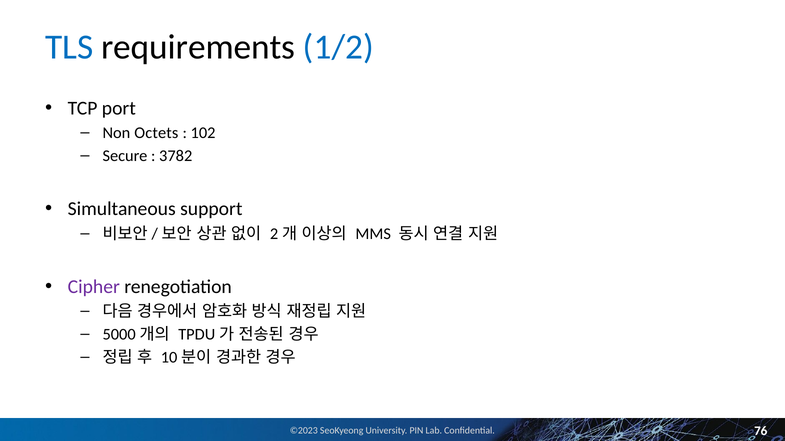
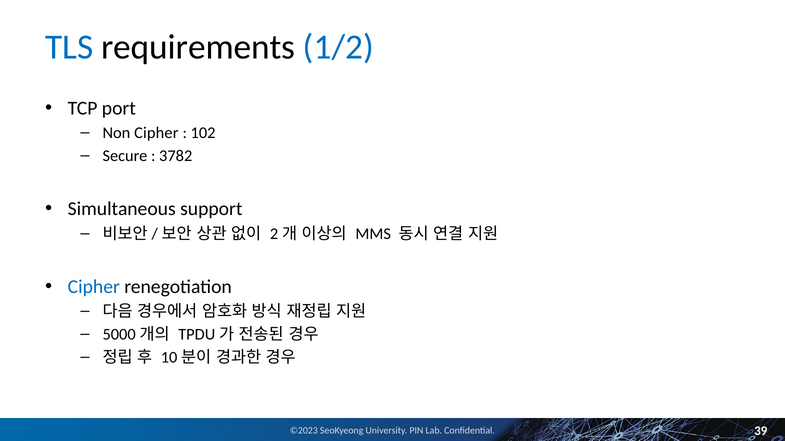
Non Octets: Octets -> Cipher
Cipher at (94, 287) colour: purple -> blue
76: 76 -> 39
